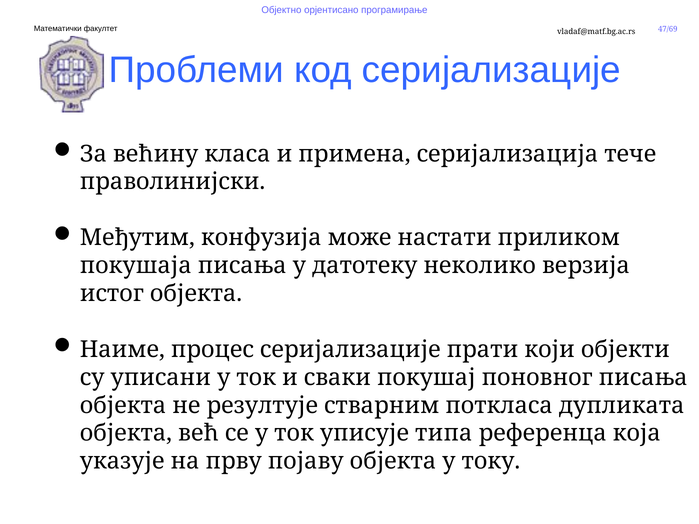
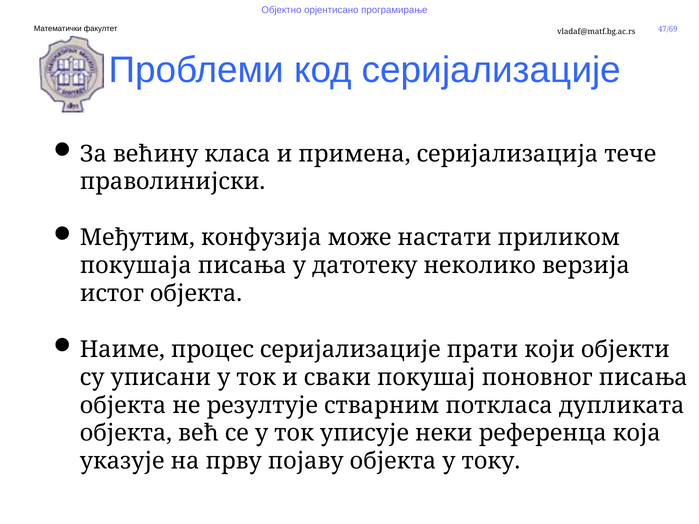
типа: типа -> неки
